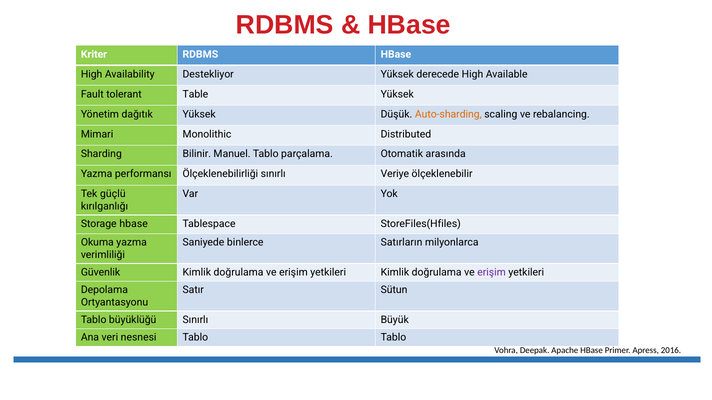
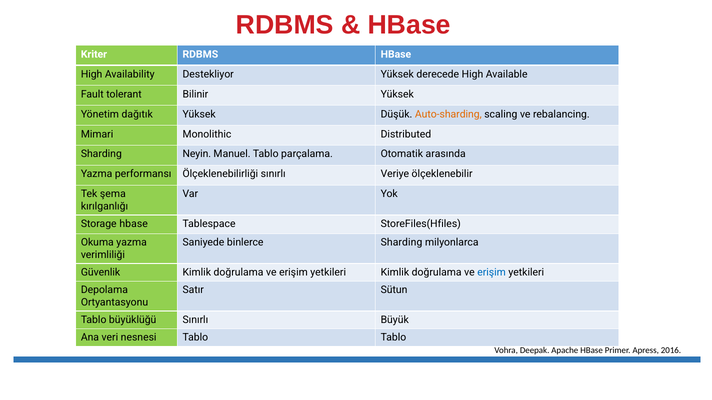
Table: Table -> Bilinir
Bilinir: Bilinir -> Neyin
güçlü: güçlü -> şema
binlerce Satırların: Satırların -> Sharding
erişim at (492, 273) colour: purple -> blue
